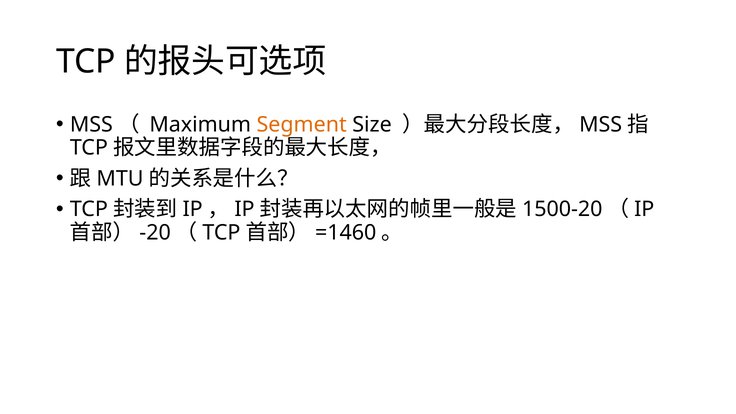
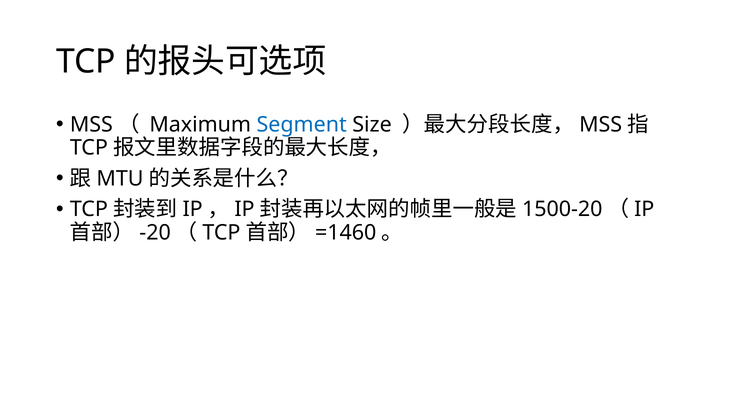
Segment colour: orange -> blue
